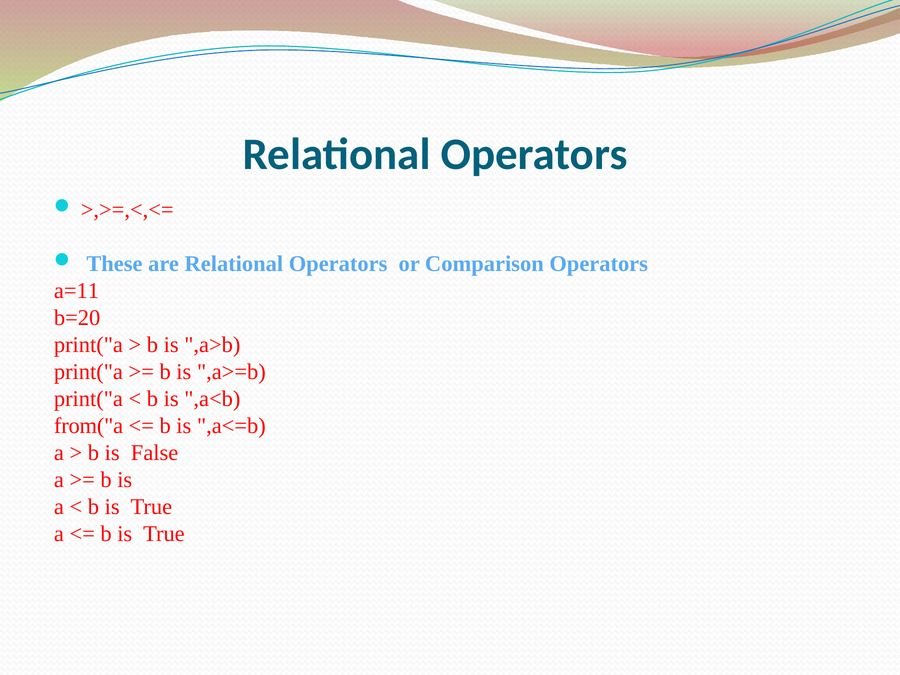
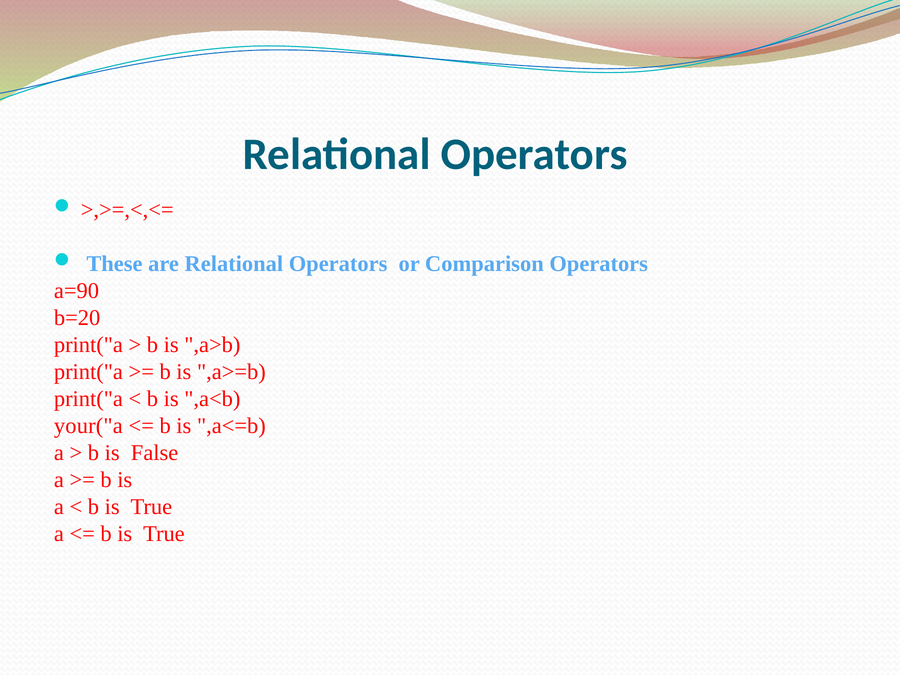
a=11: a=11 -> a=90
from("a: from("a -> your("a
